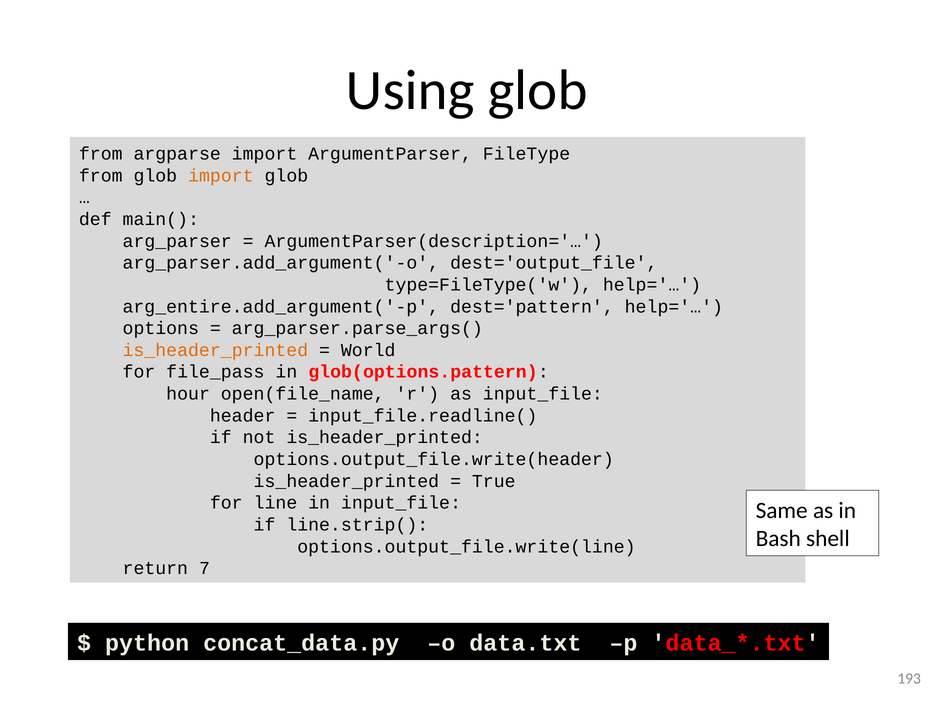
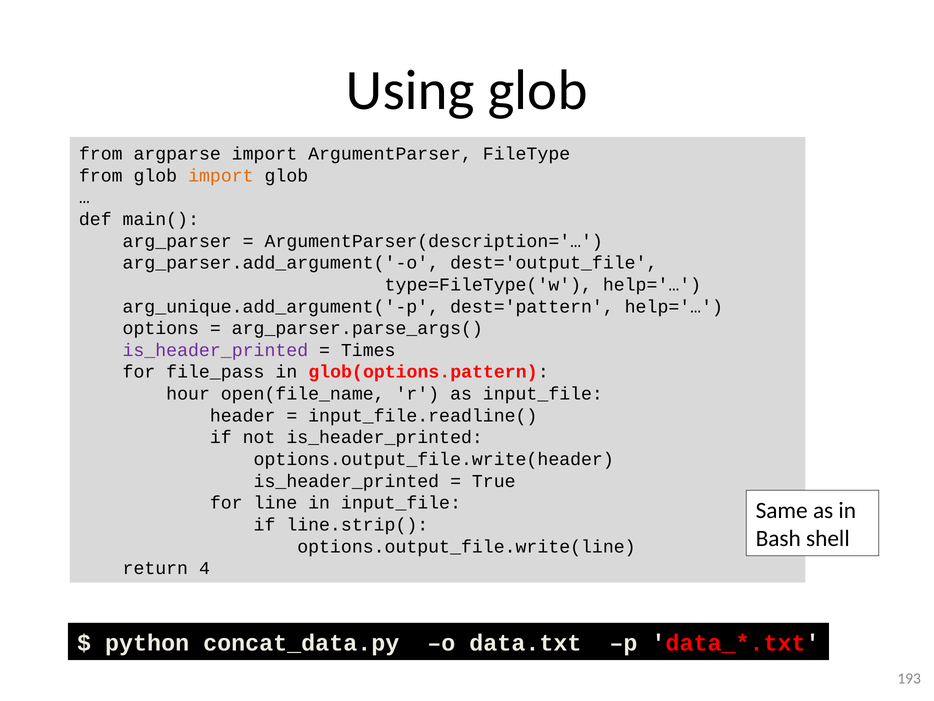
arg_entire.add_argument('-p: arg_entire.add_argument('-p -> arg_unique.add_argument('-p
is_header_printed at (215, 350) colour: orange -> purple
World: World -> Times
7: 7 -> 4
